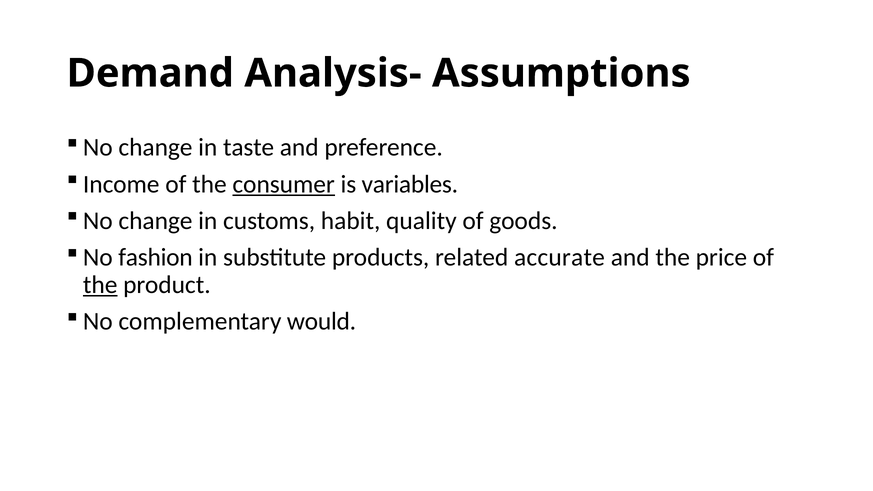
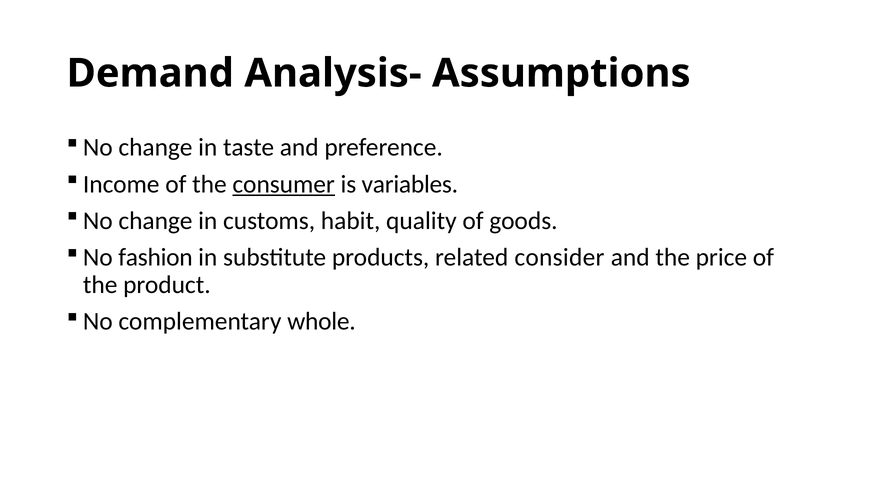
accurate: accurate -> consider
the at (100, 285) underline: present -> none
would: would -> whole
